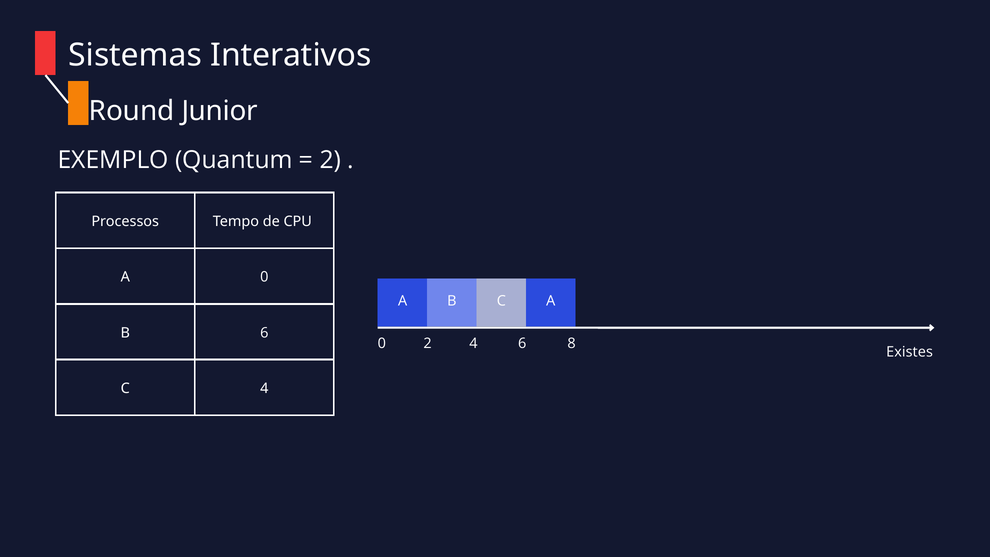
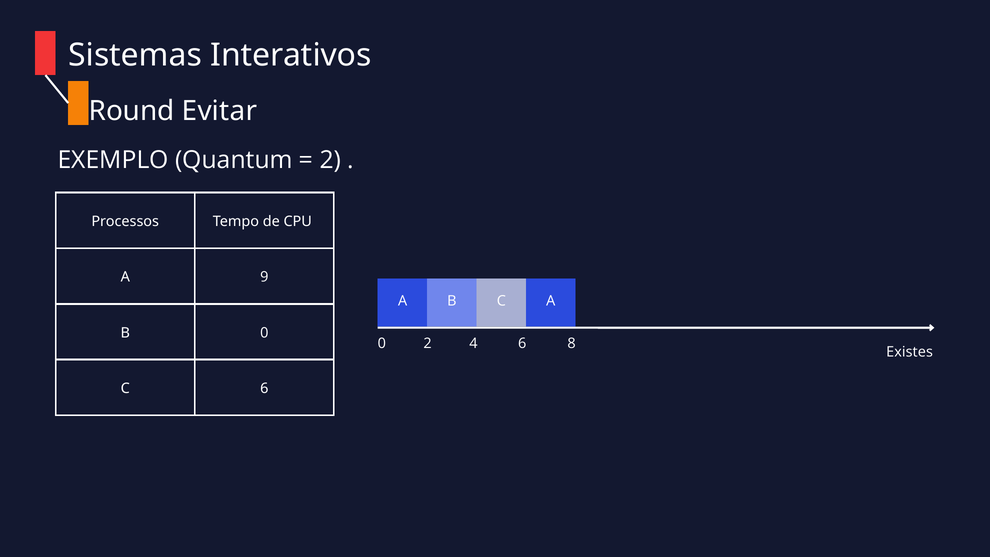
Junior: Junior -> Evitar
0 at (264, 277): 0 -> 9
B 6: 6 -> 0
4 at (264, 388): 4 -> 6
